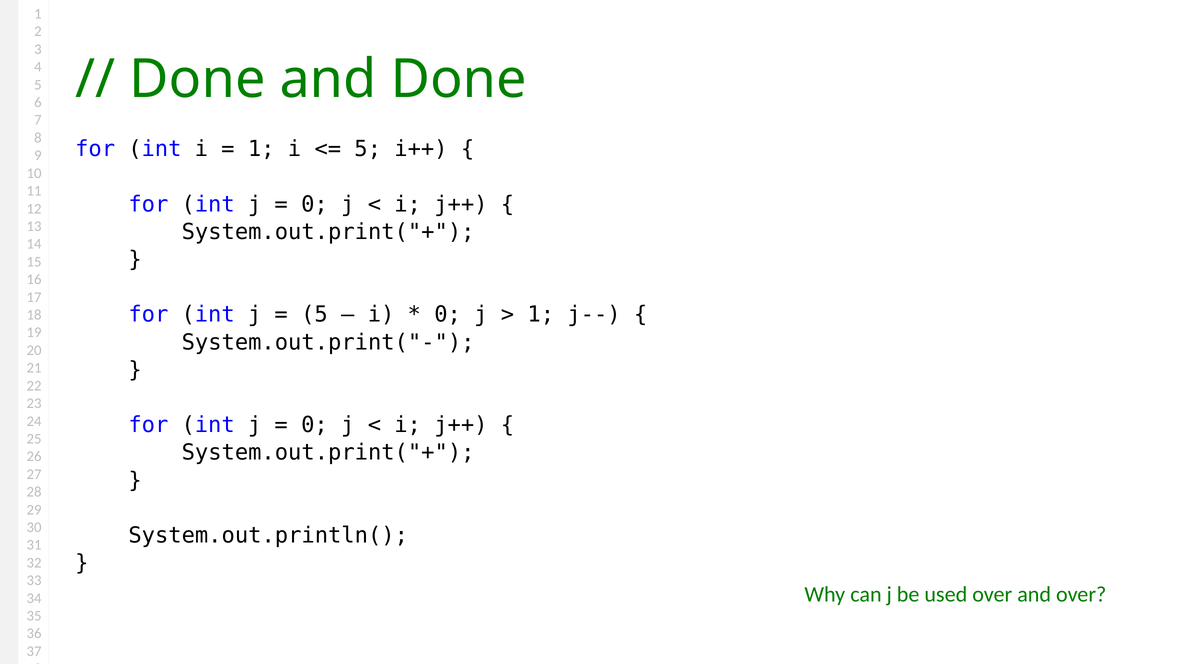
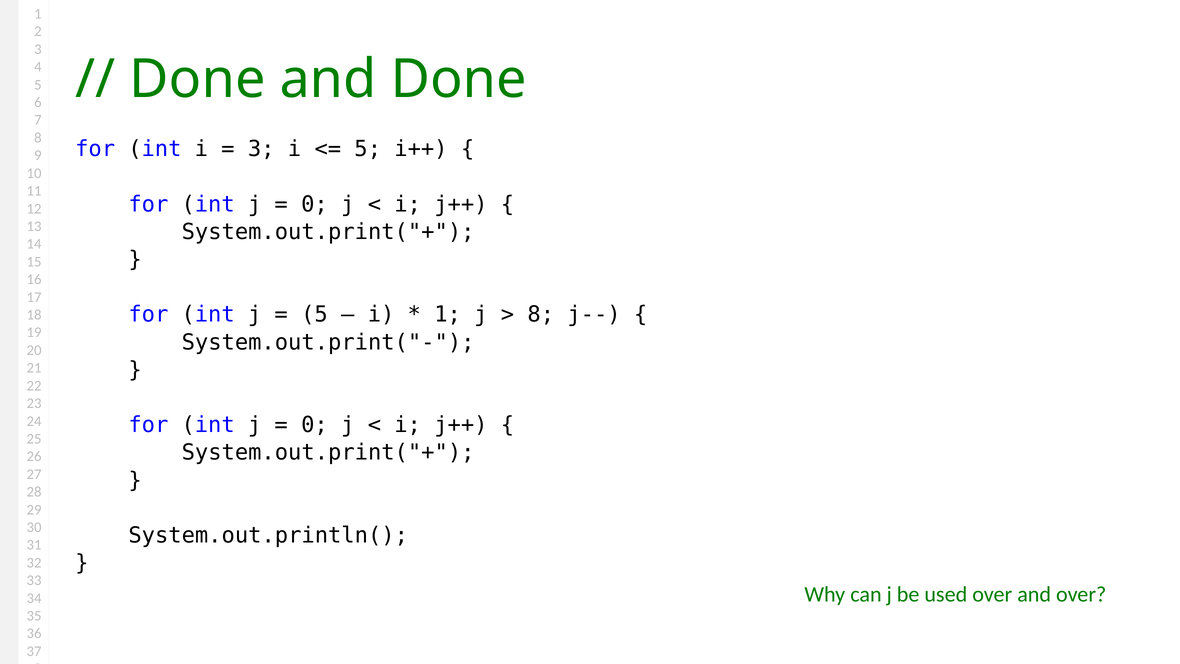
1 at (261, 149): 1 -> 3
0 at (448, 315): 0 -> 1
1 at (541, 315): 1 -> 8
